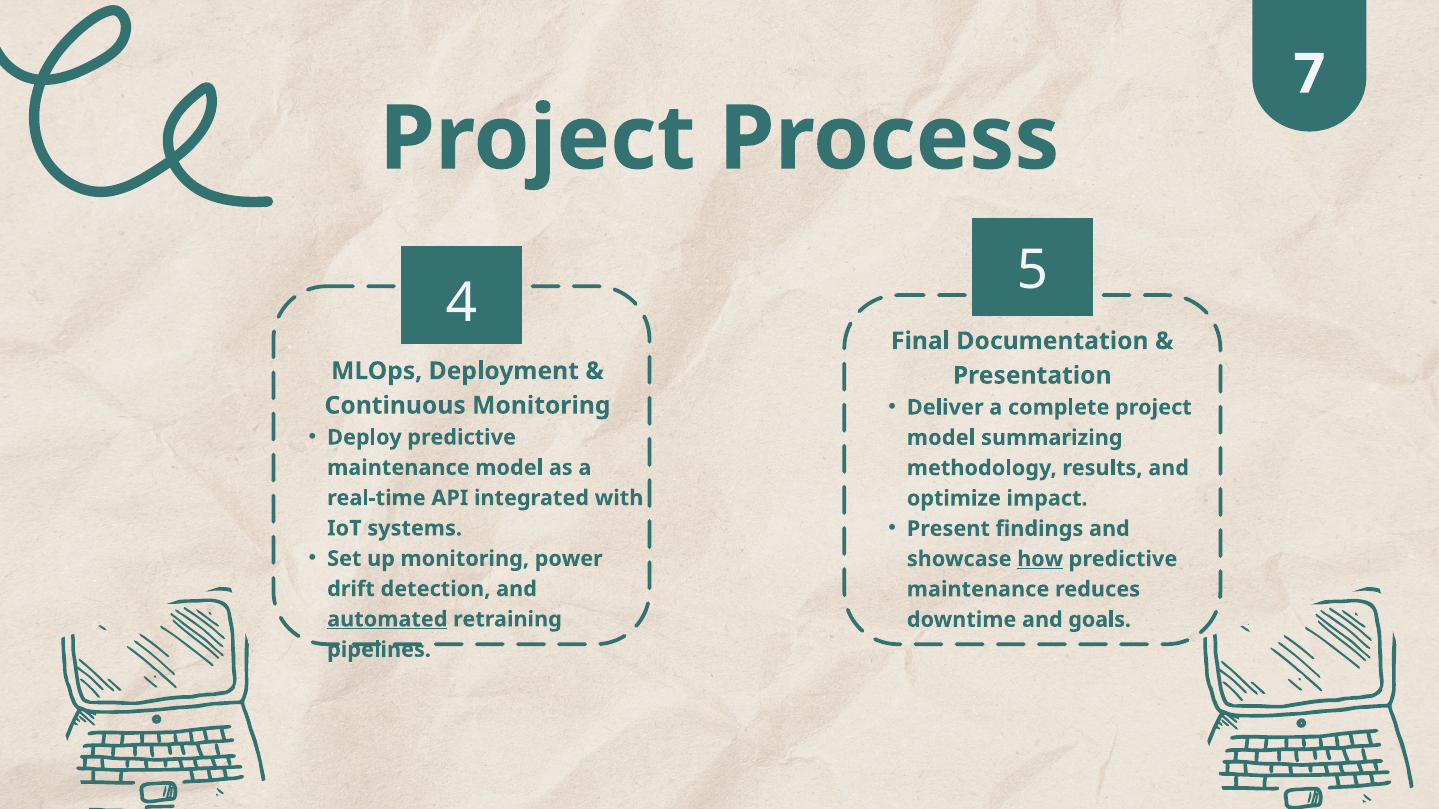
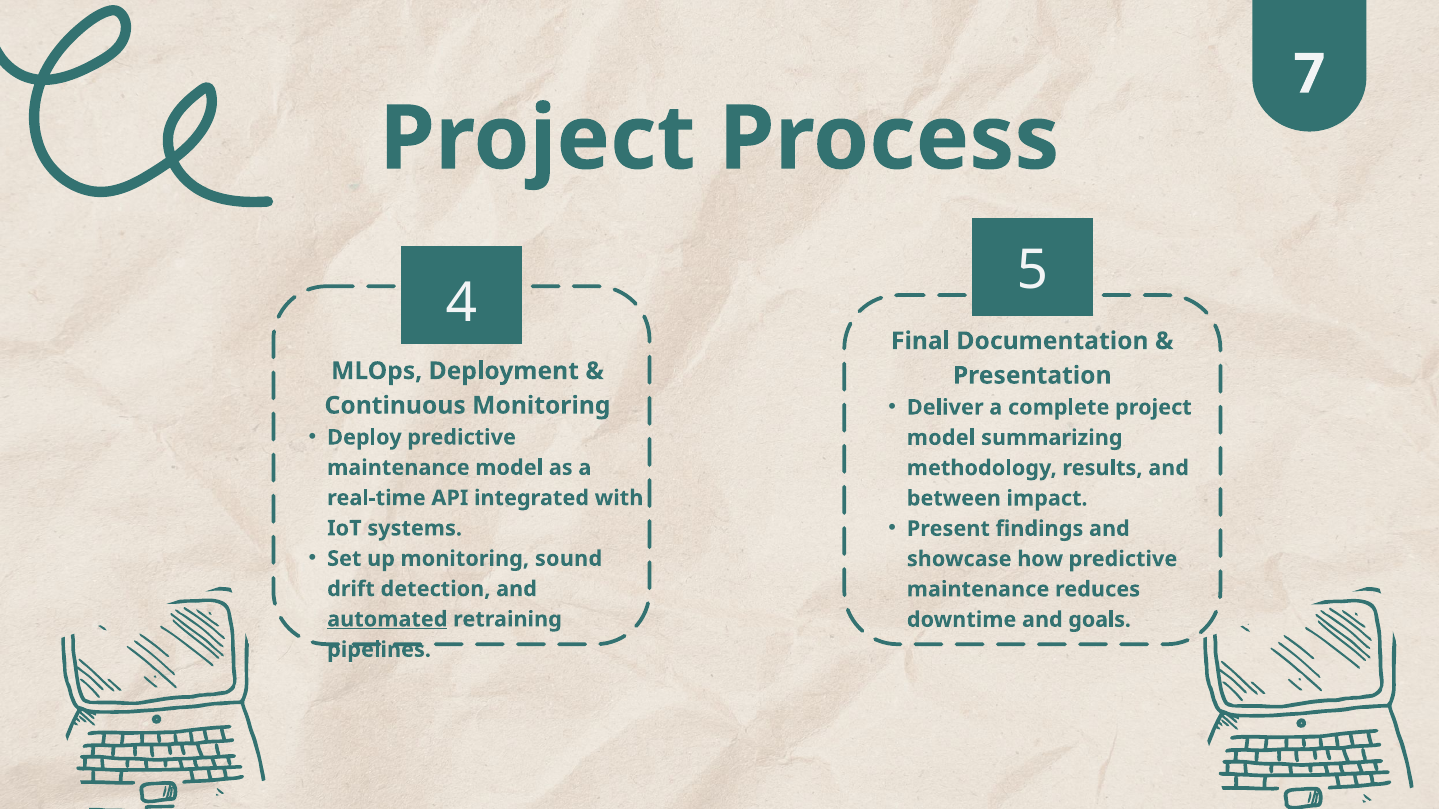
optimize: optimize -> between
power: power -> sound
how underline: present -> none
